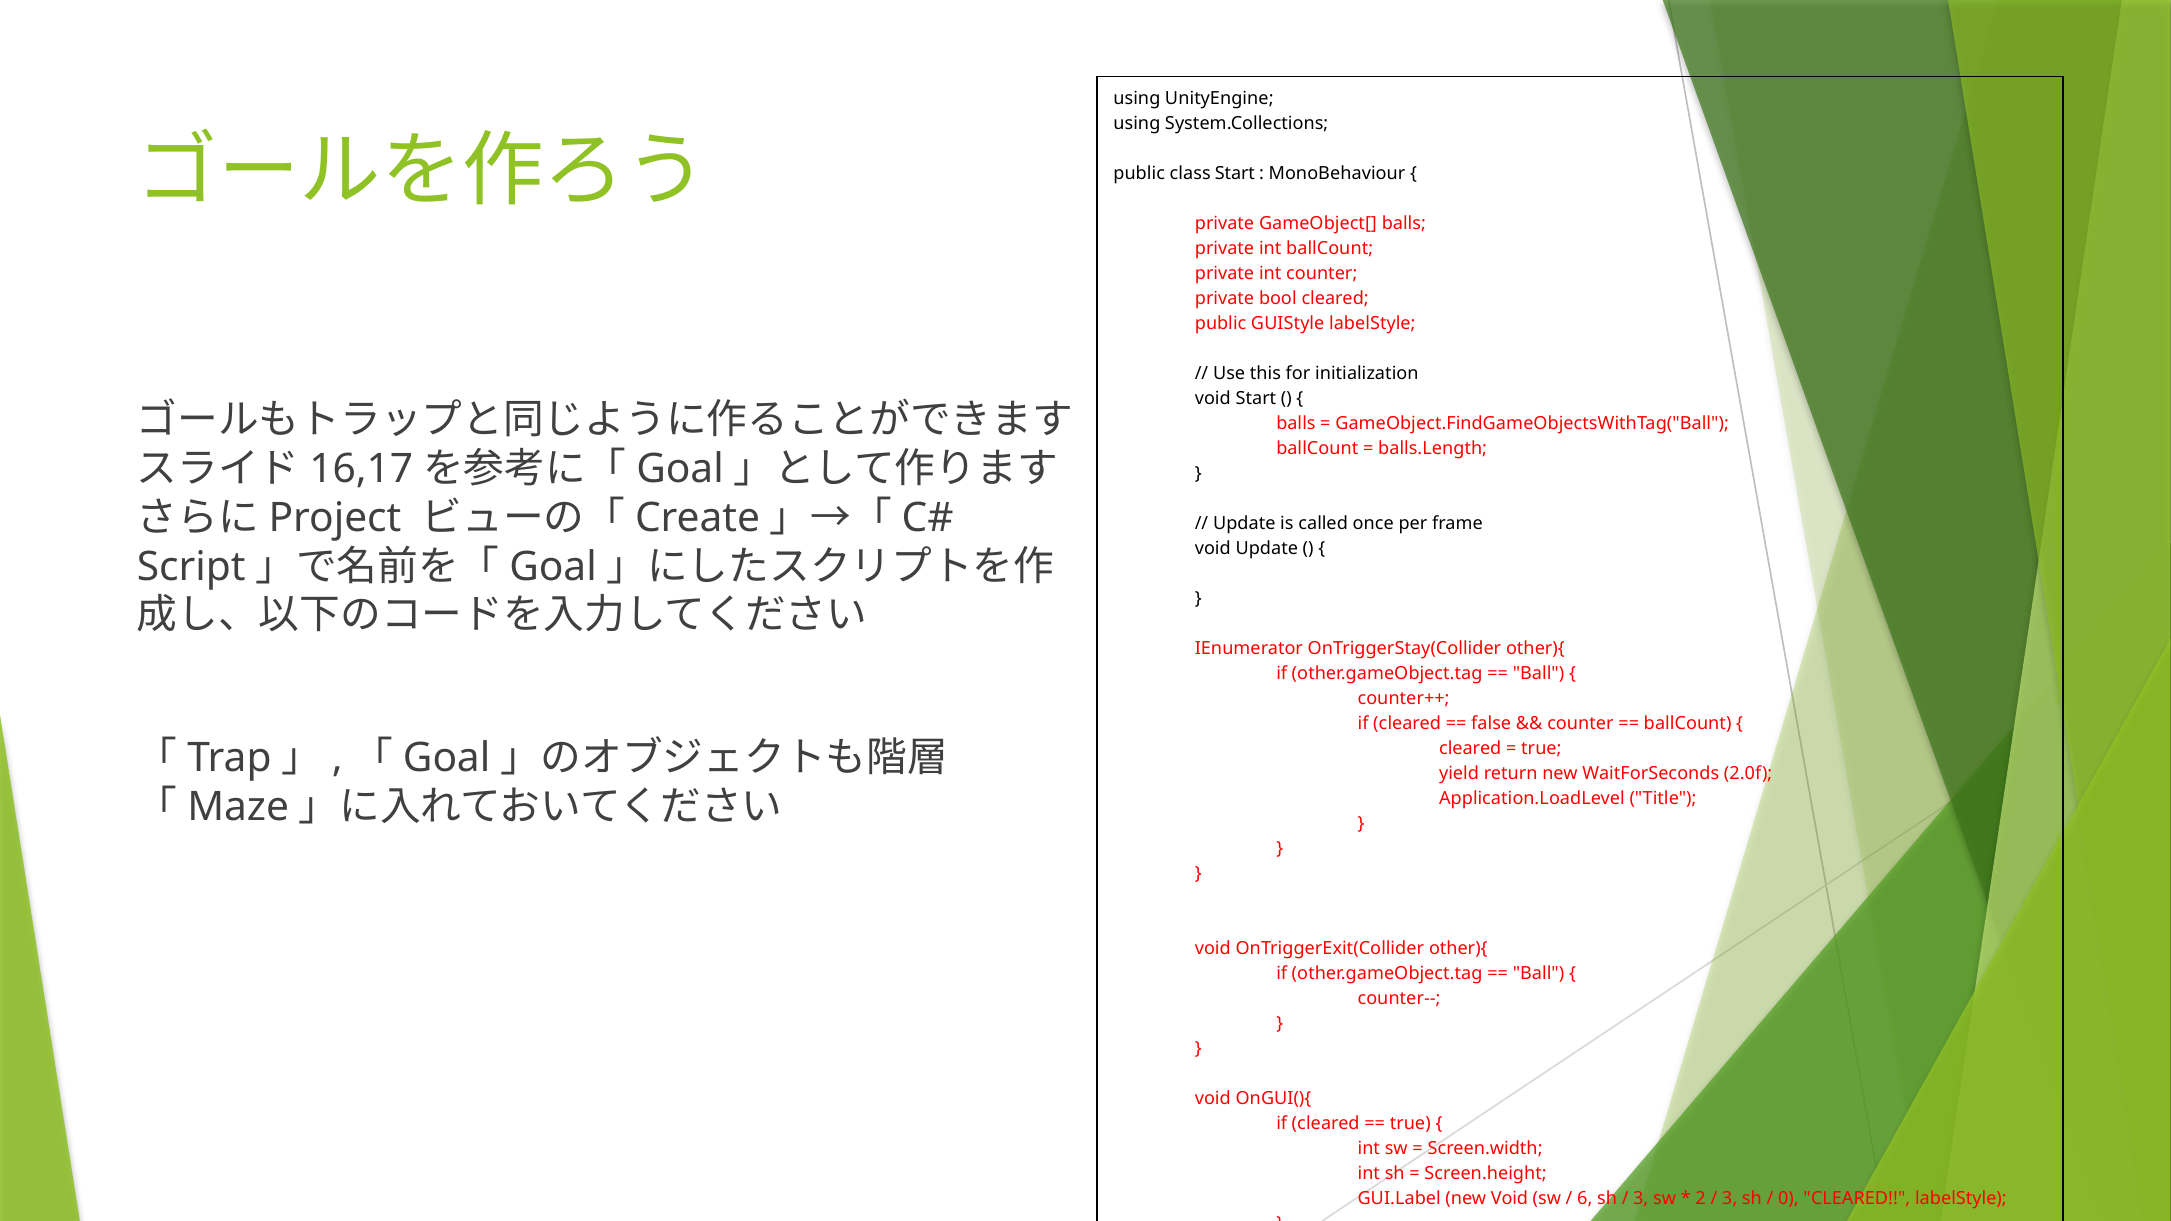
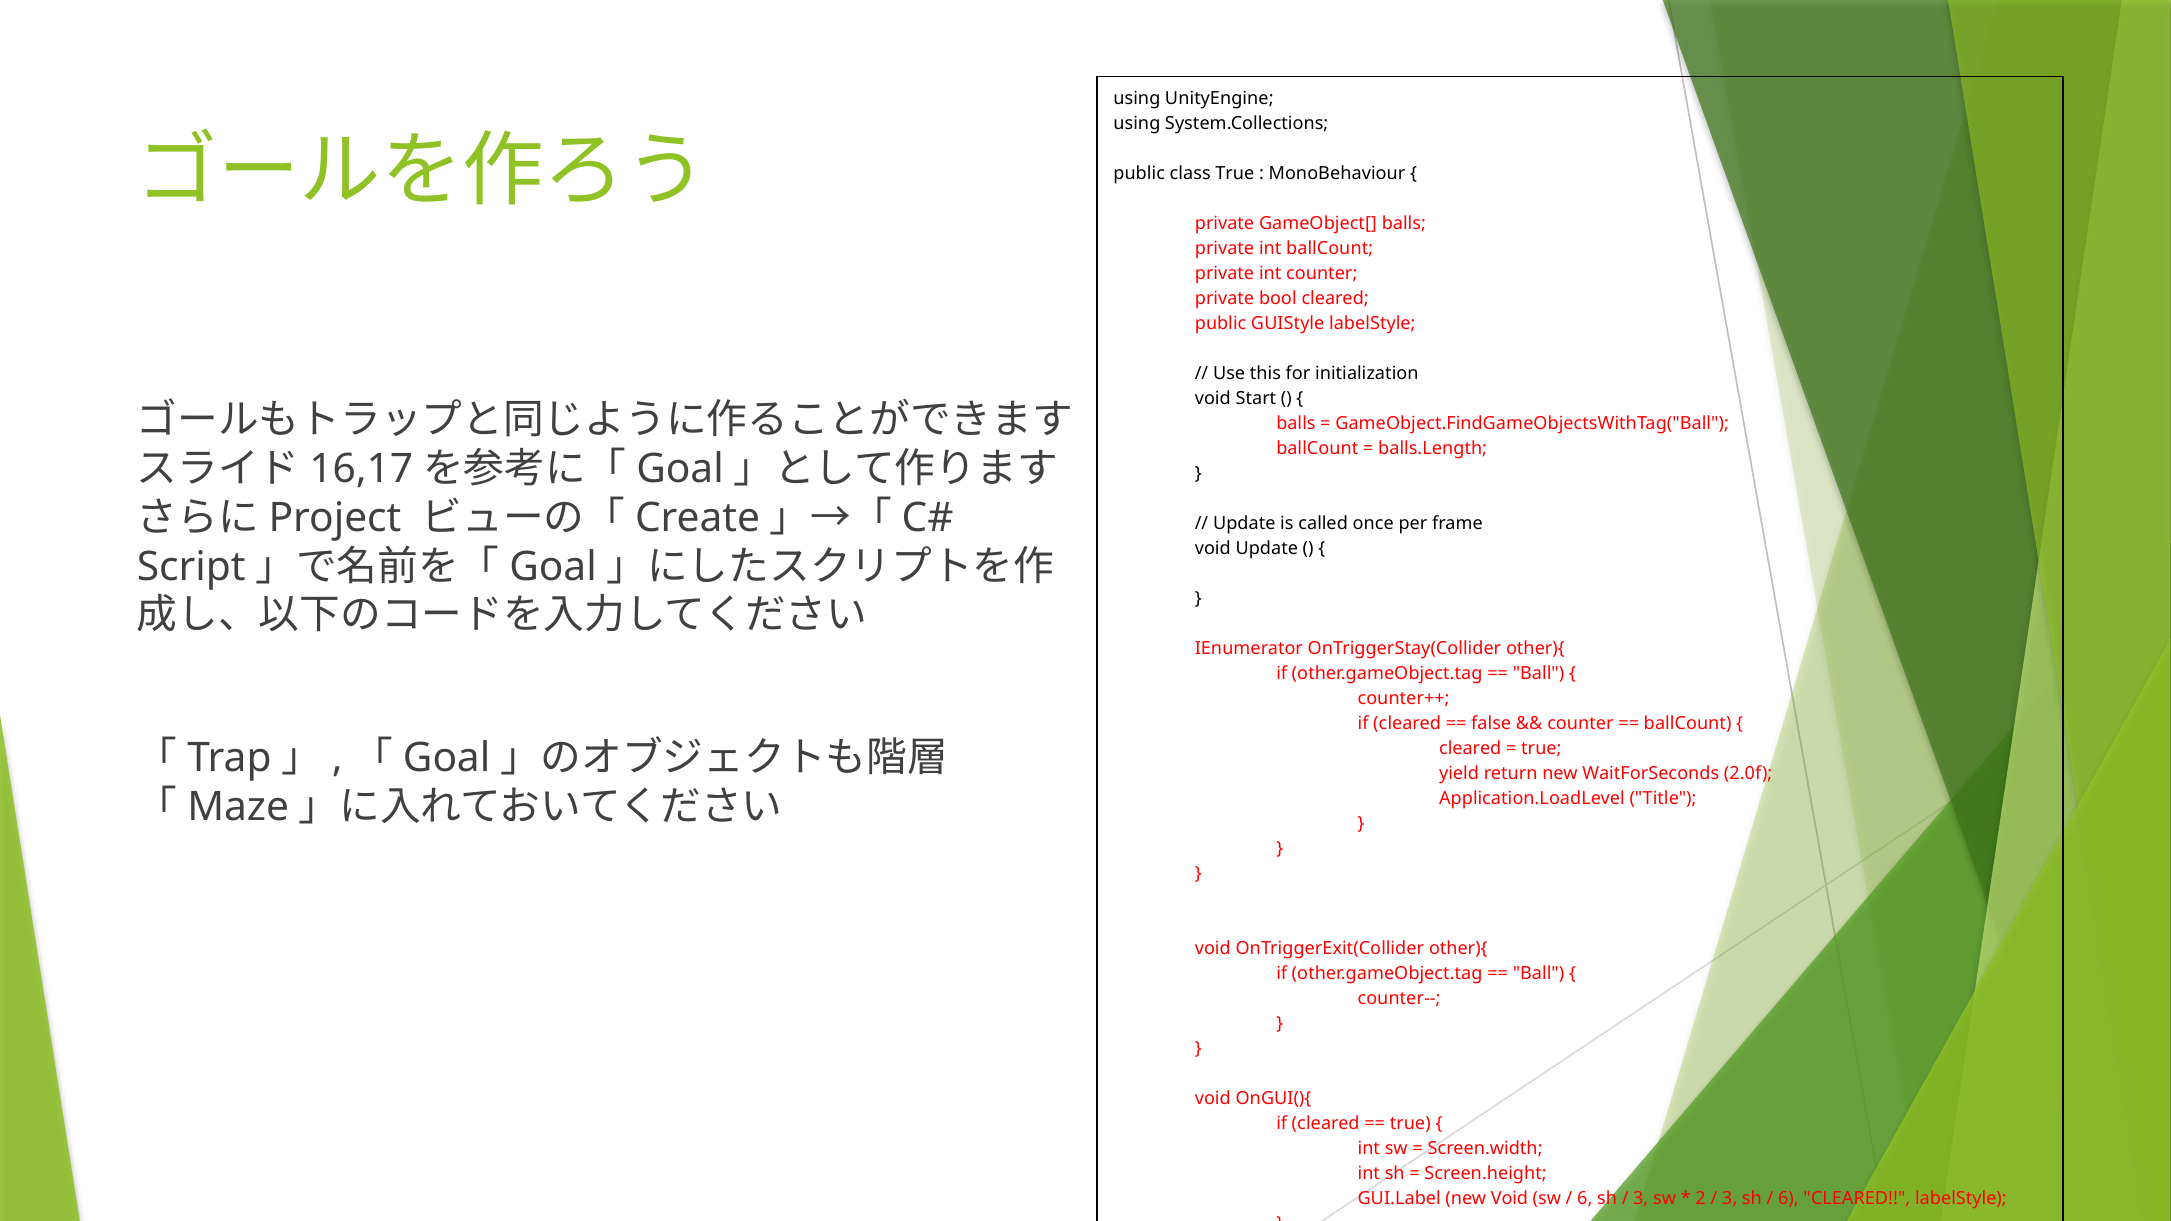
class Start: Start -> True
0 at (1788, 1198): 0 -> 6
